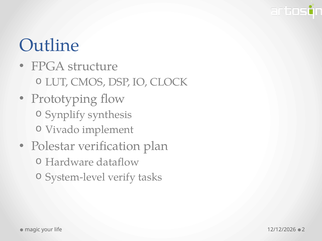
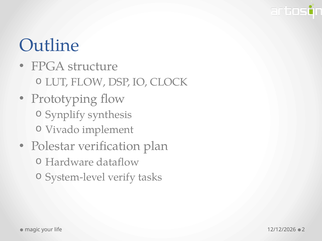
LUT CMOS: CMOS -> FLOW
